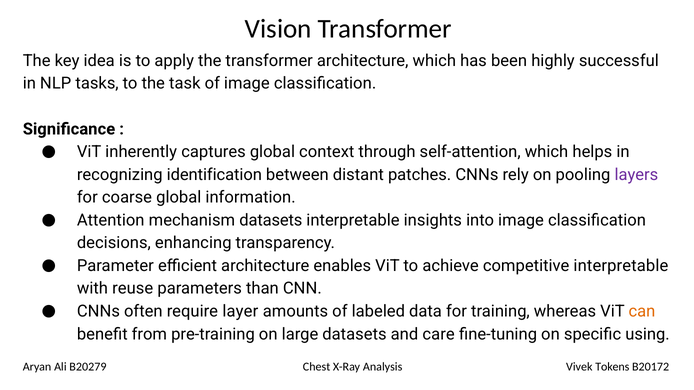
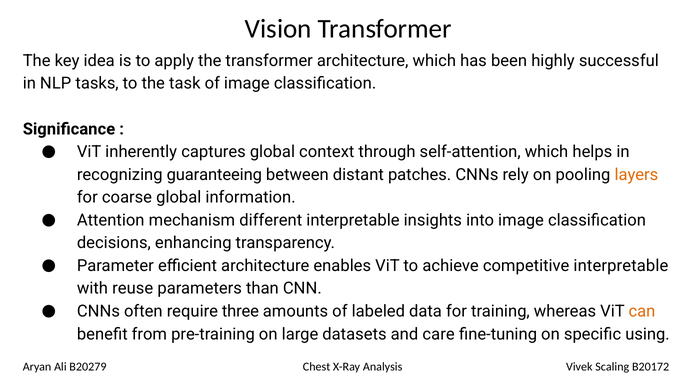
identification: identification -> guaranteeing
layers colour: purple -> orange
mechanism datasets: datasets -> different
layer: layer -> three
Tokens: Tokens -> Scaling
